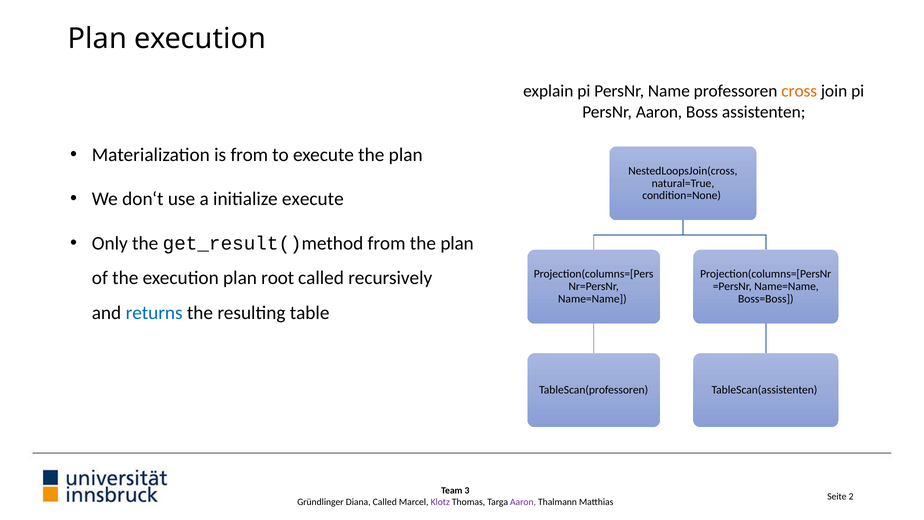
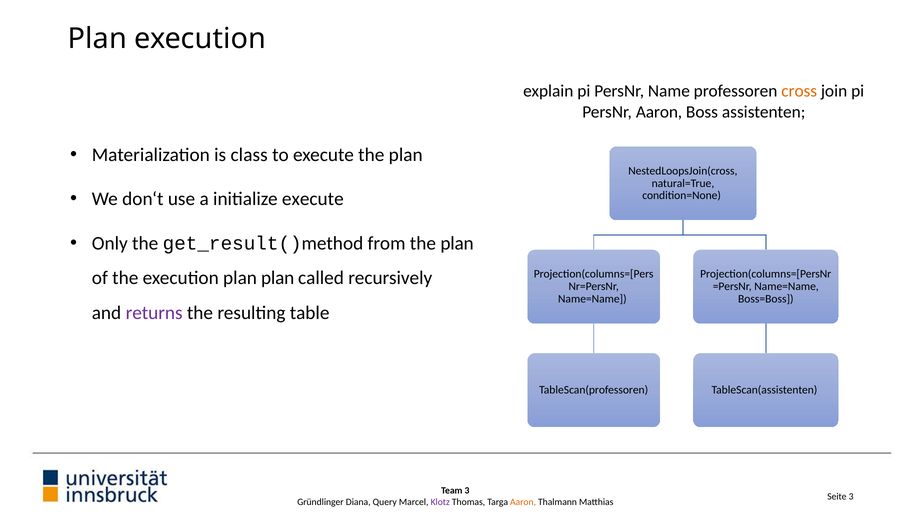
is from: from -> class
plan root: root -> plan
returns colour: blue -> purple
Seite 2: 2 -> 3
Diana Called: Called -> Query
Aaron at (523, 502) colour: purple -> orange
